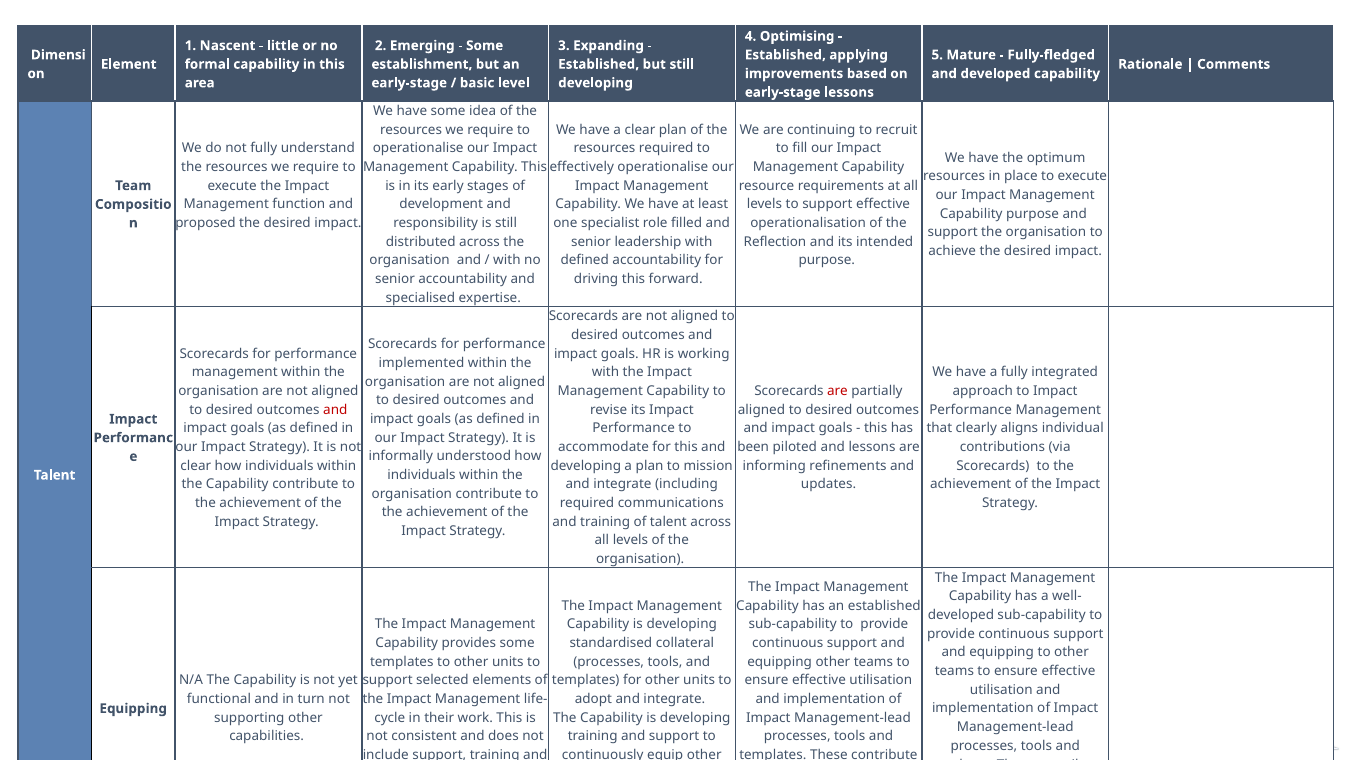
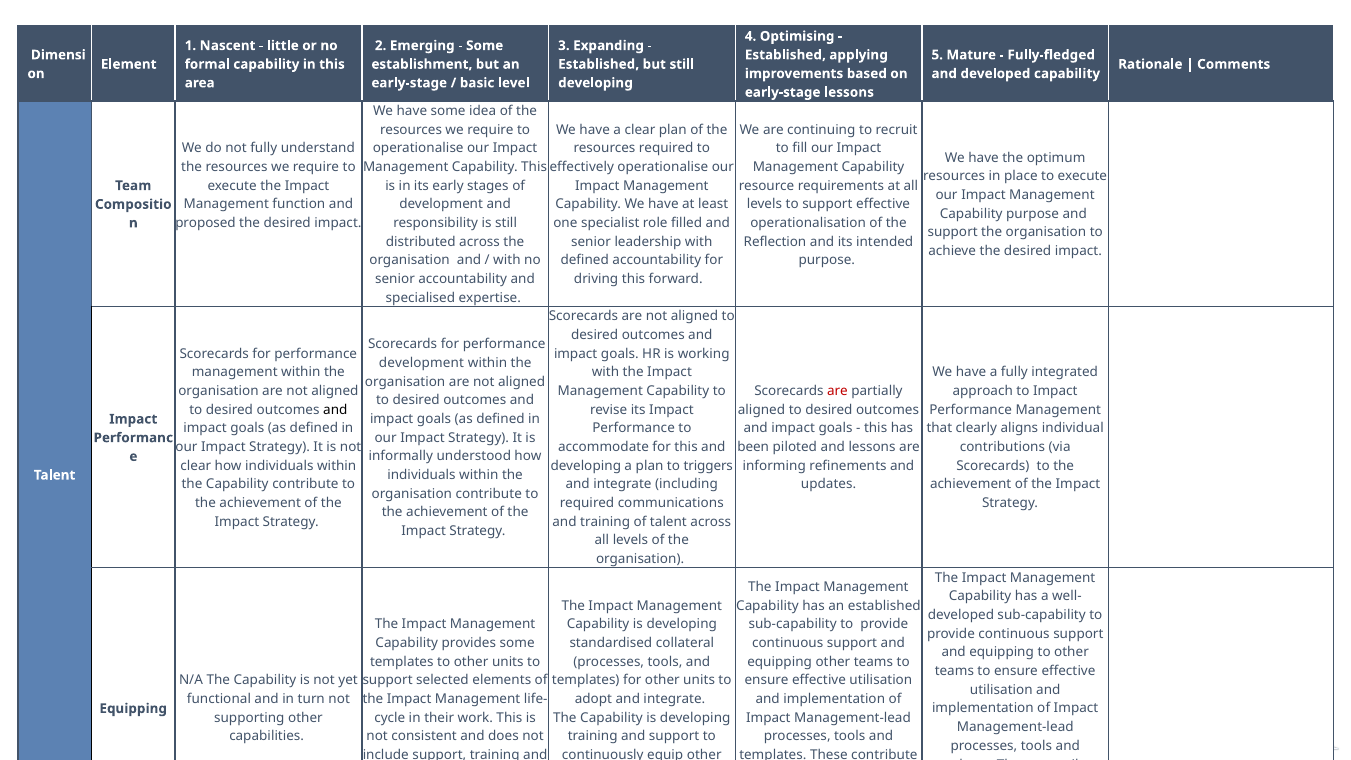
implemented at (421, 363): implemented -> development
and at (335, 410) colour: red -> black
mission: mission -> triggers
